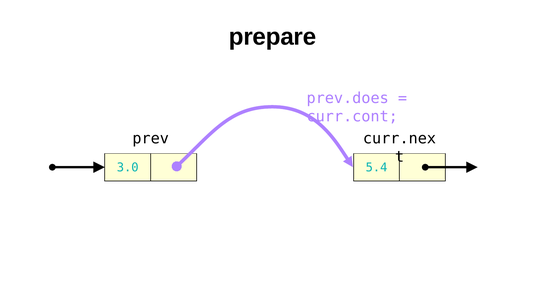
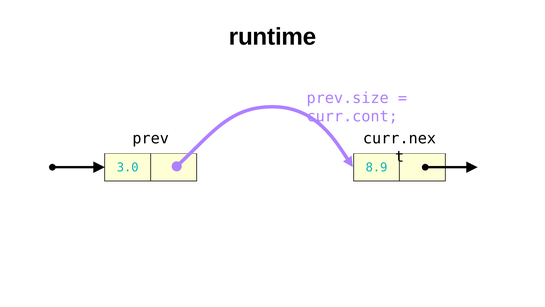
prepare: prepare -> runtime
prev.does: prev.does -> prev.size
5.4: 5.4 -> 8.9
